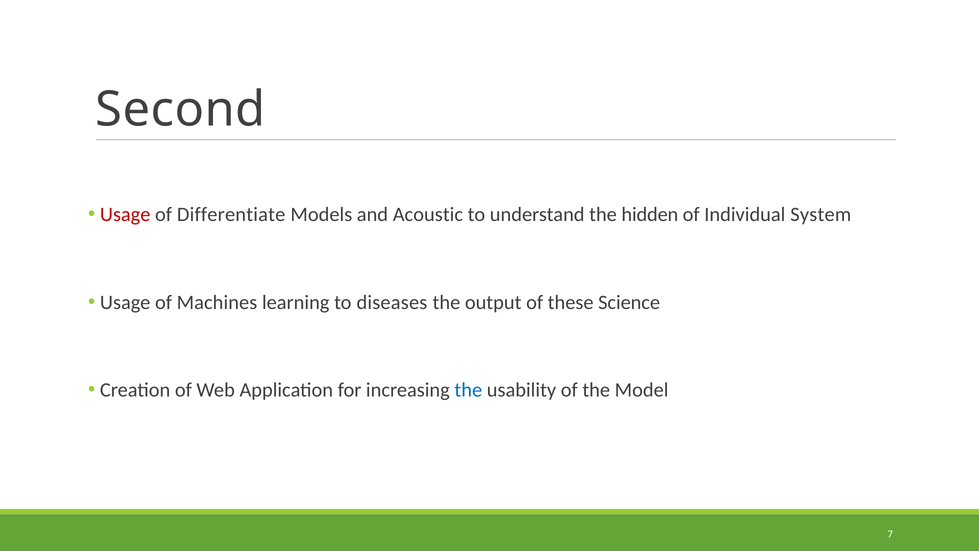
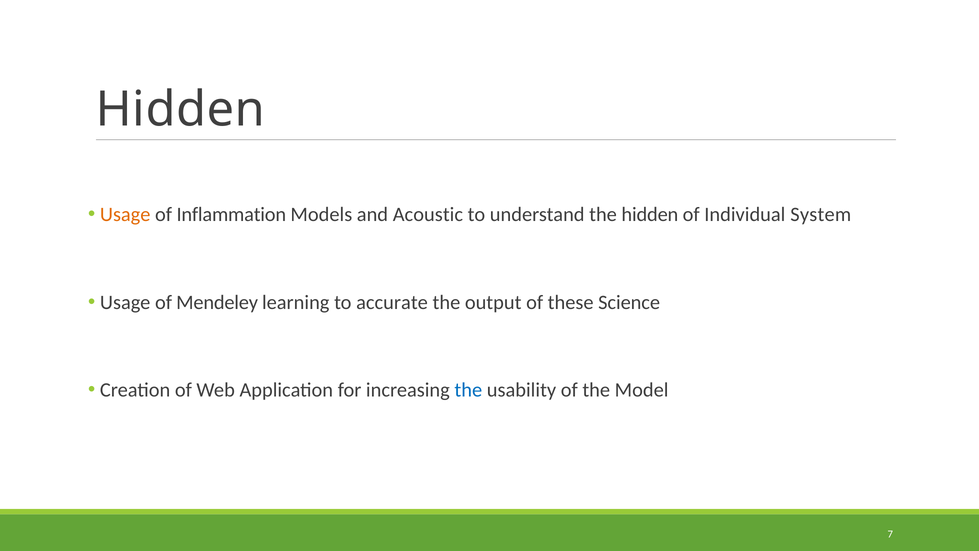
Second at (180, 110): Second -> Hidden
Usage at (125, 215) colour: red -> orange
Differentiate: Differentiate -> Inflammation
Machines: Machines -> Mendeley
diseases: diseases -> accurate
